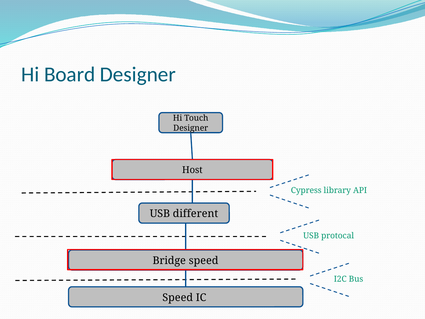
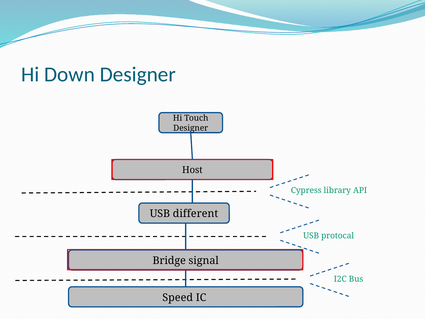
Board: Board -> Down
Bridge speed: speed -> signal
